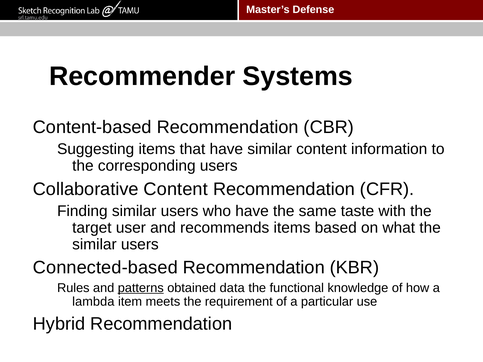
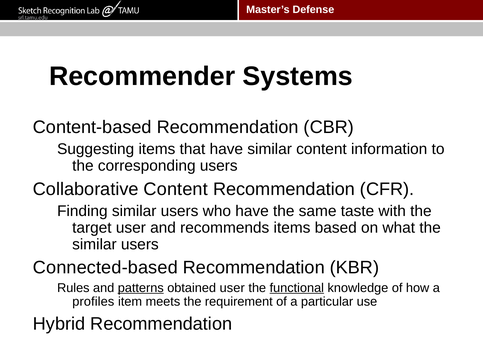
obtained data: data -> user
functional underline: none -> present
lambda: lambda -> profiles
